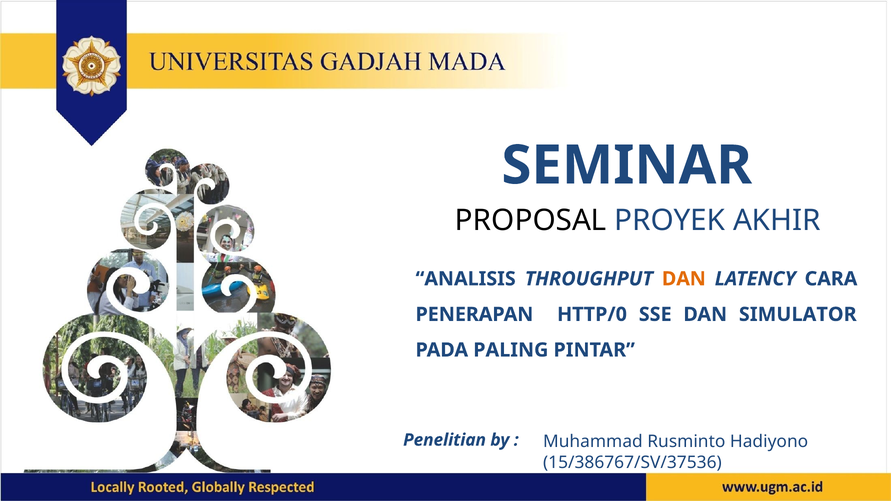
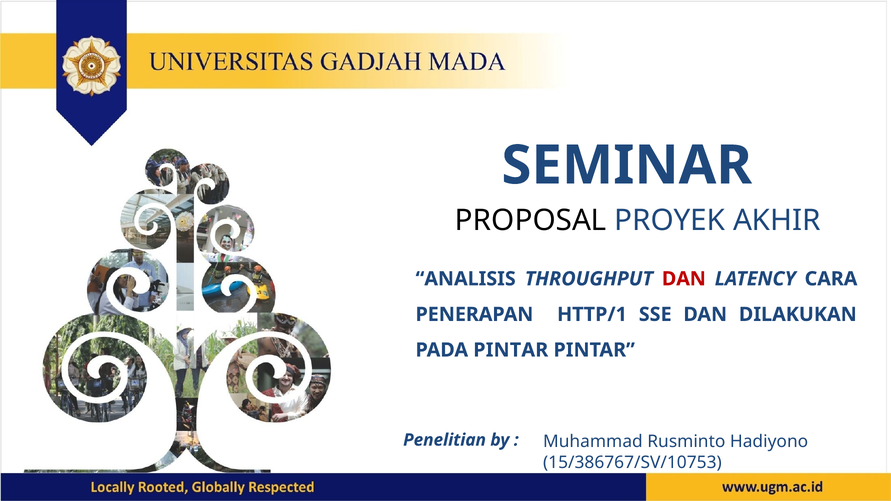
DAN at (684, 279) colour: orange -> red
HTTP/0: HTTP/0 -> HTTP/1
SIMULATOR: SIMULATOR -> DILAKUKAN
PADA PALING: PALING -> PINTAR
15/386767/SV/37536: 15/386767/SV/37536 -> 15/386767/SV/10753
